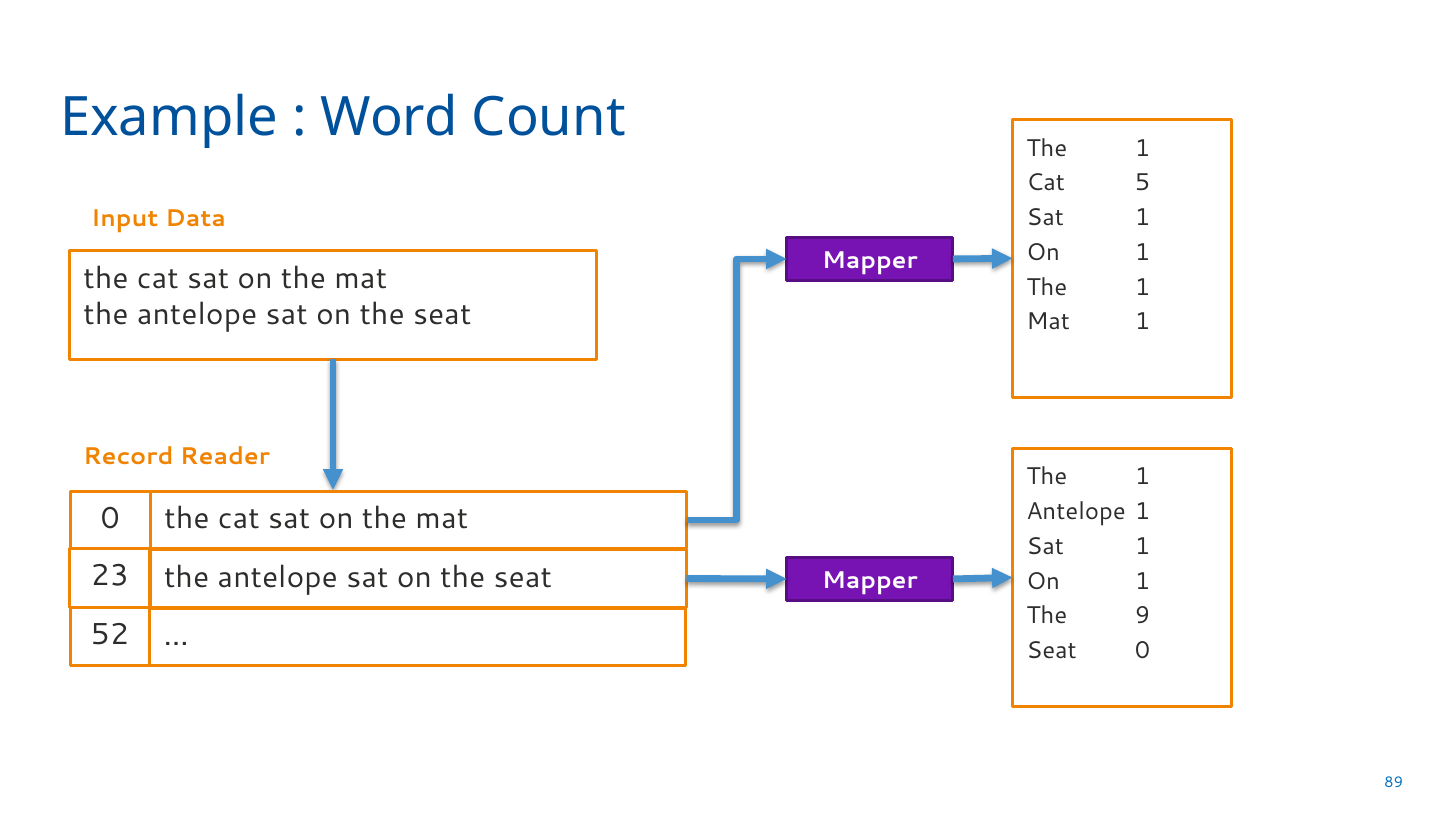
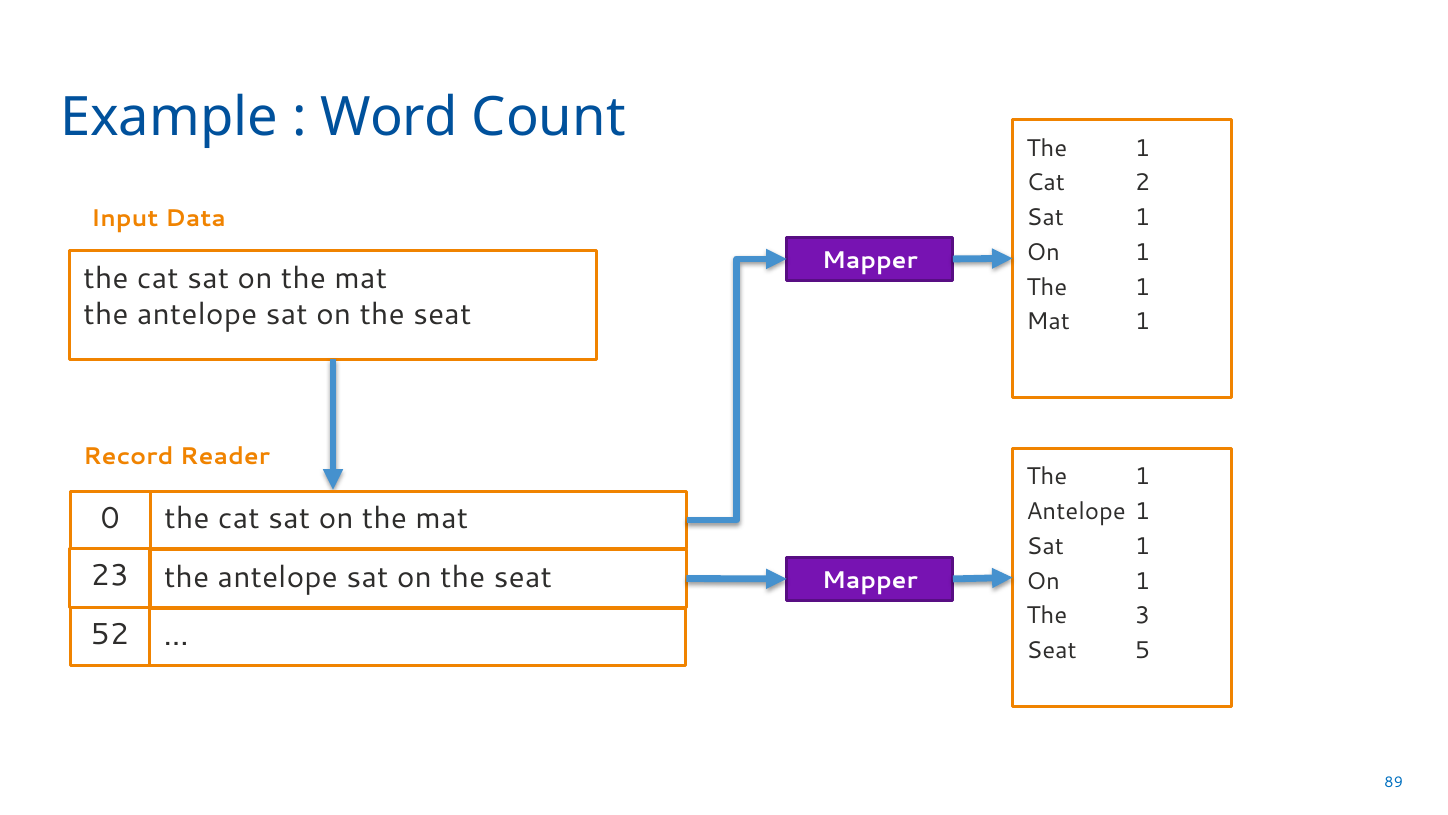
5: 5 -> 2
9: 9 -> 3
Seat 0: 0 -> 5
